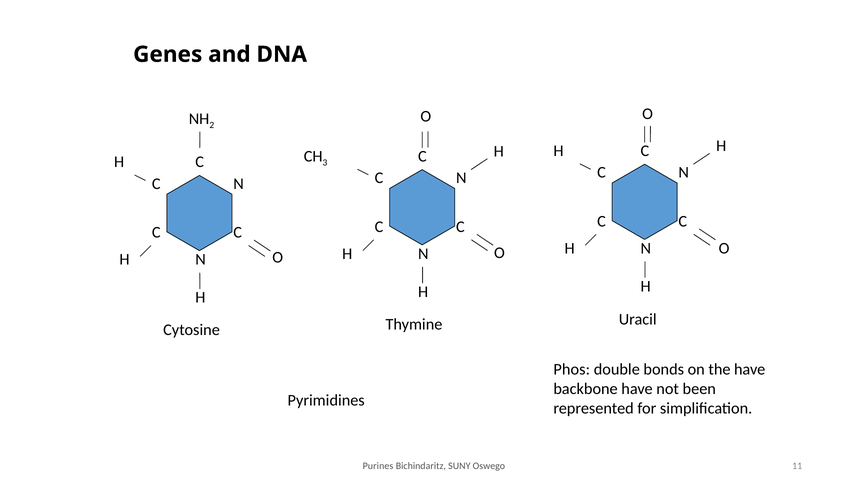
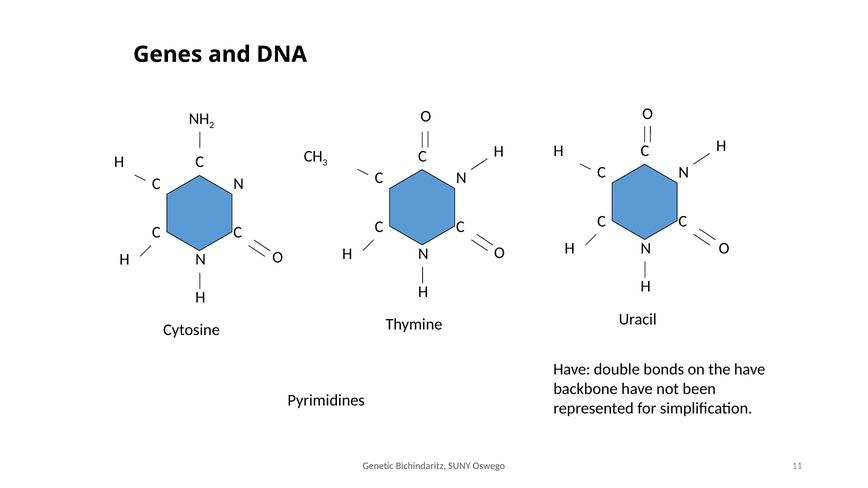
Phos at (572, 369): Phos -> Have
Purines: Purines -> Genetic
